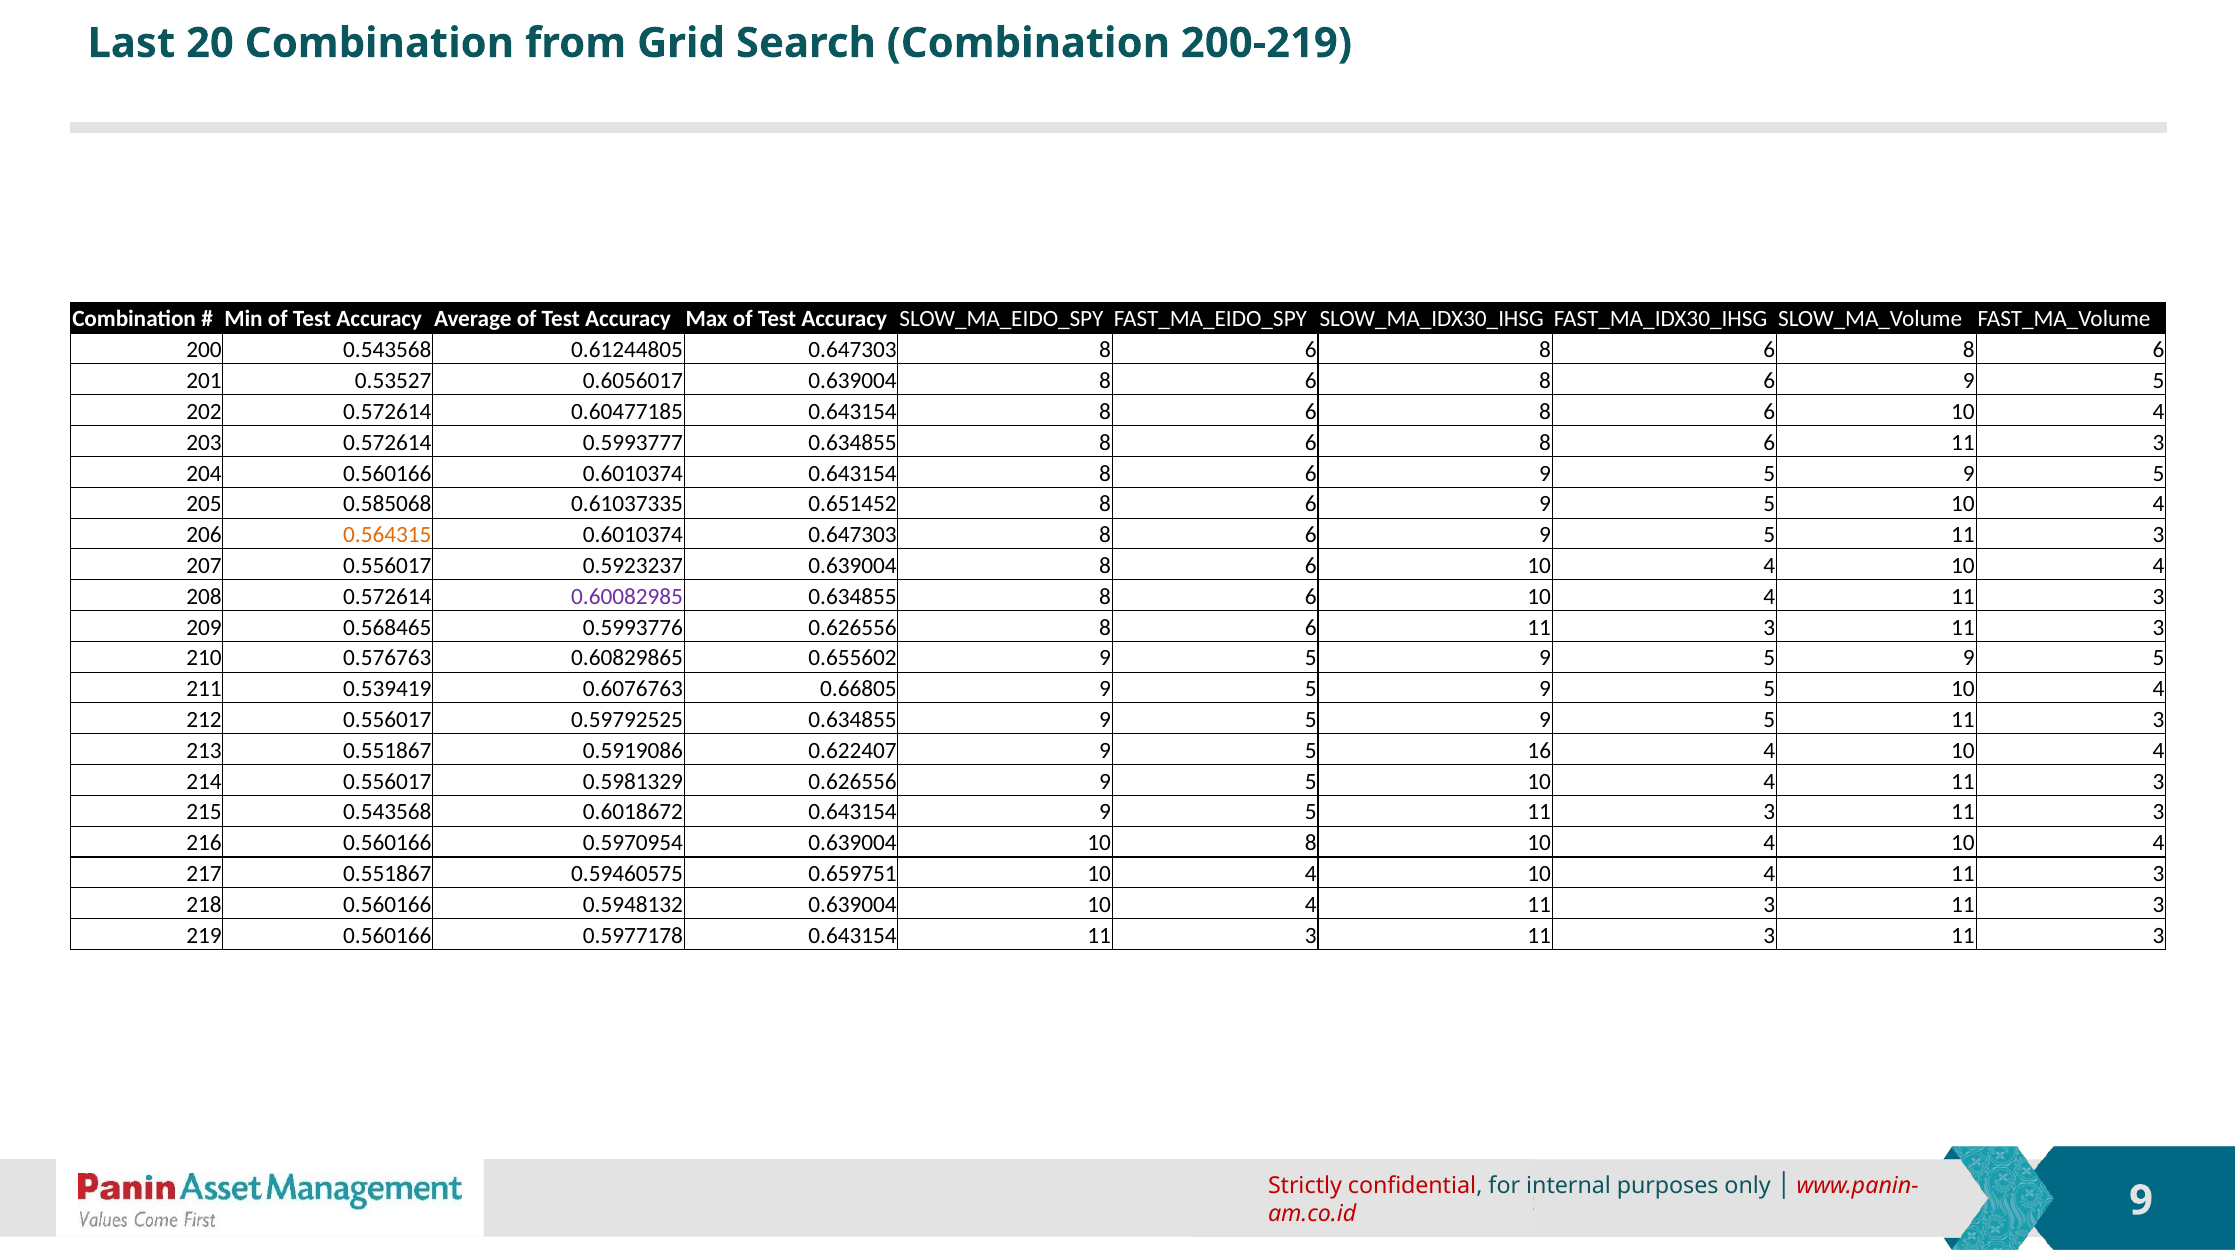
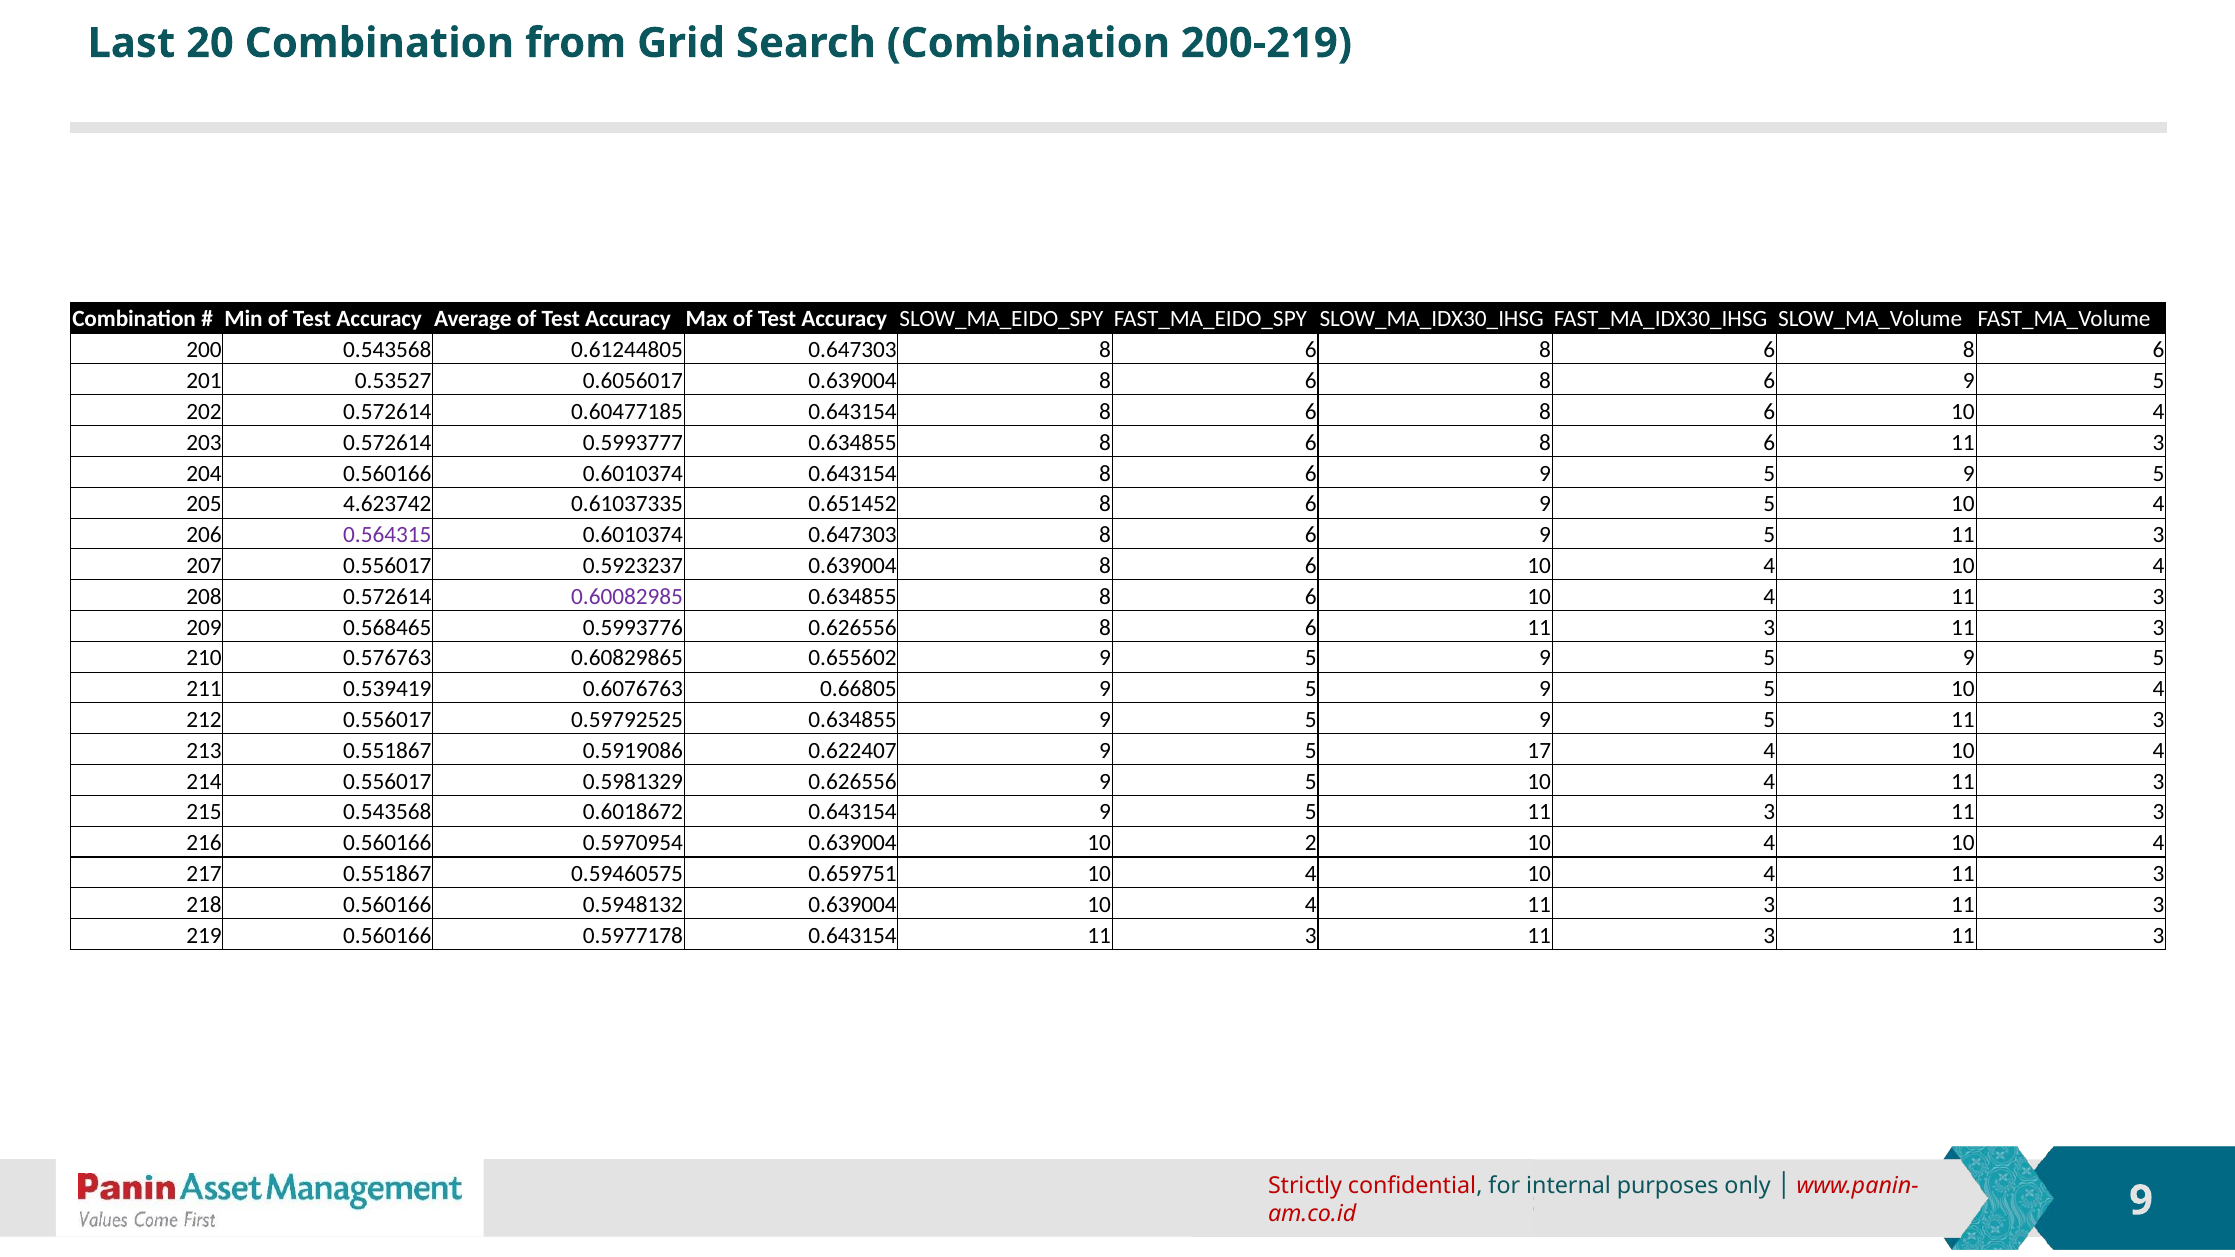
0.585068: 0.585068 -> 4.623742
0.564315 colour: orange -> purple
16: 16 -> 17
10 8: 8 -> 2
